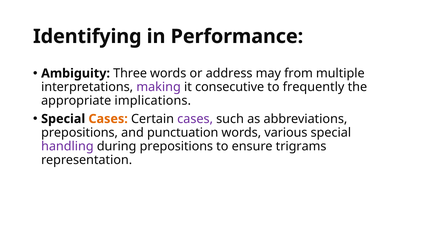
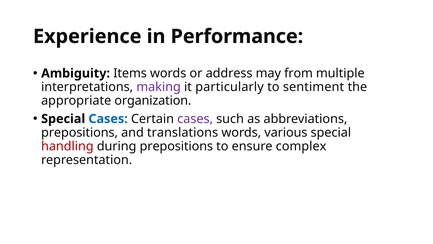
Identifying: Identifying -> Experience
Three: Three -> Items
consecutive: consecutive -> particularly
frequently: frequently -> sentiment
implications: implications -> organization
Cases at (108, 119) colour: orange -> blue
punctuation: punctuation -> translations
handling colour: purple -> red
trigrams: trigrams -> complex
